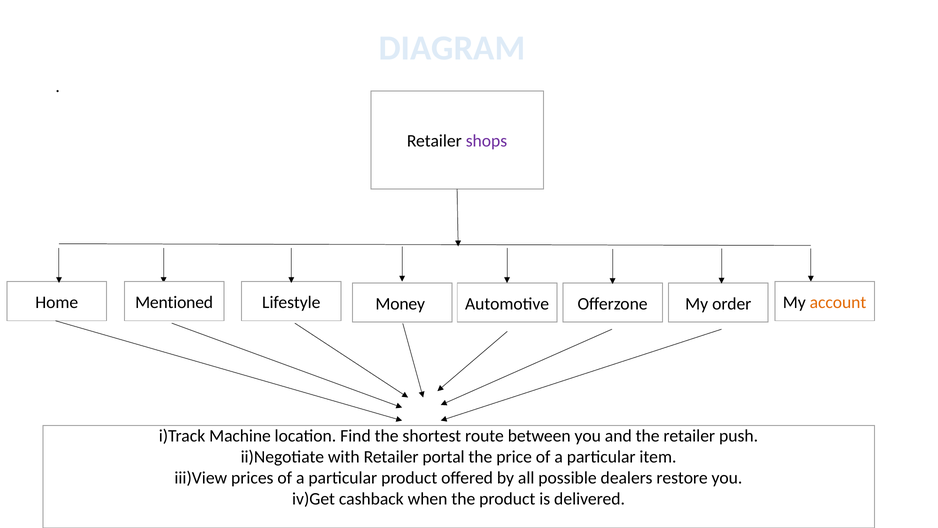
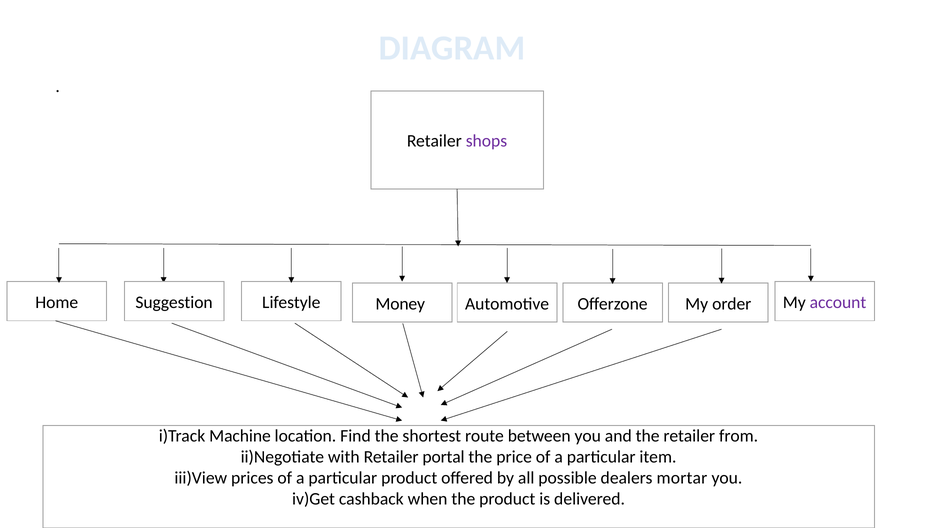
Mentioned: Mentioned -> Suggestion
account colour: orange -> purple
push: push -> from
restore: restore -> mortar
